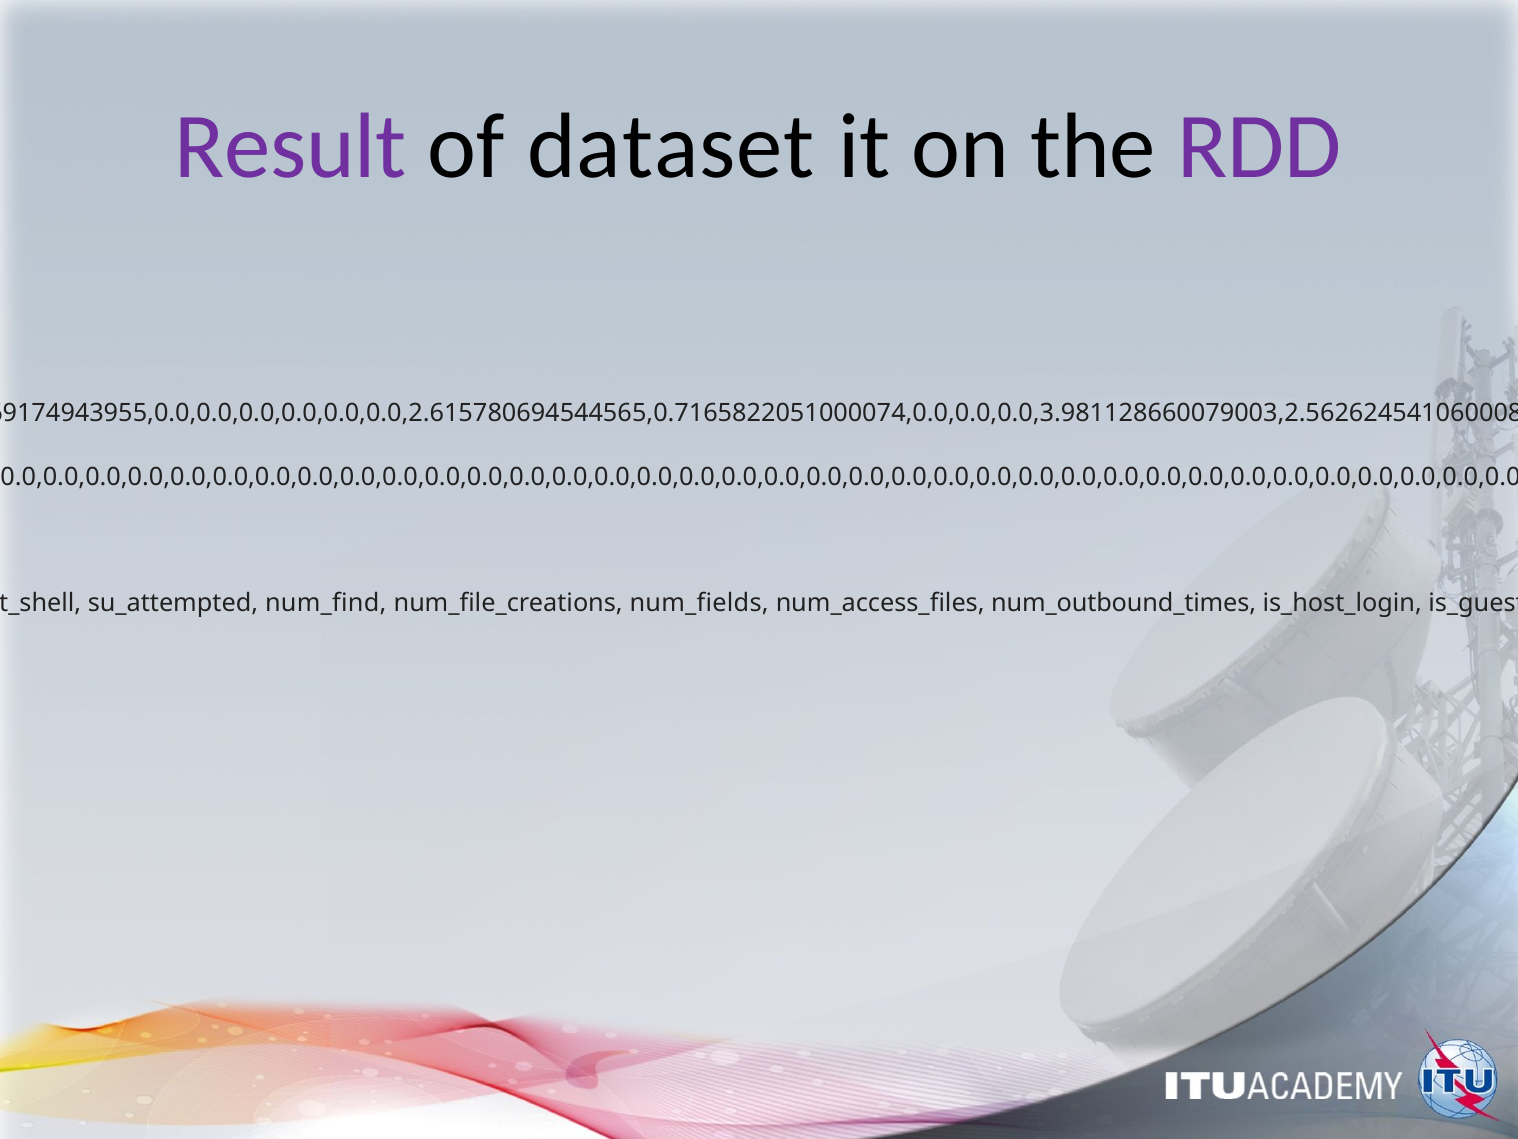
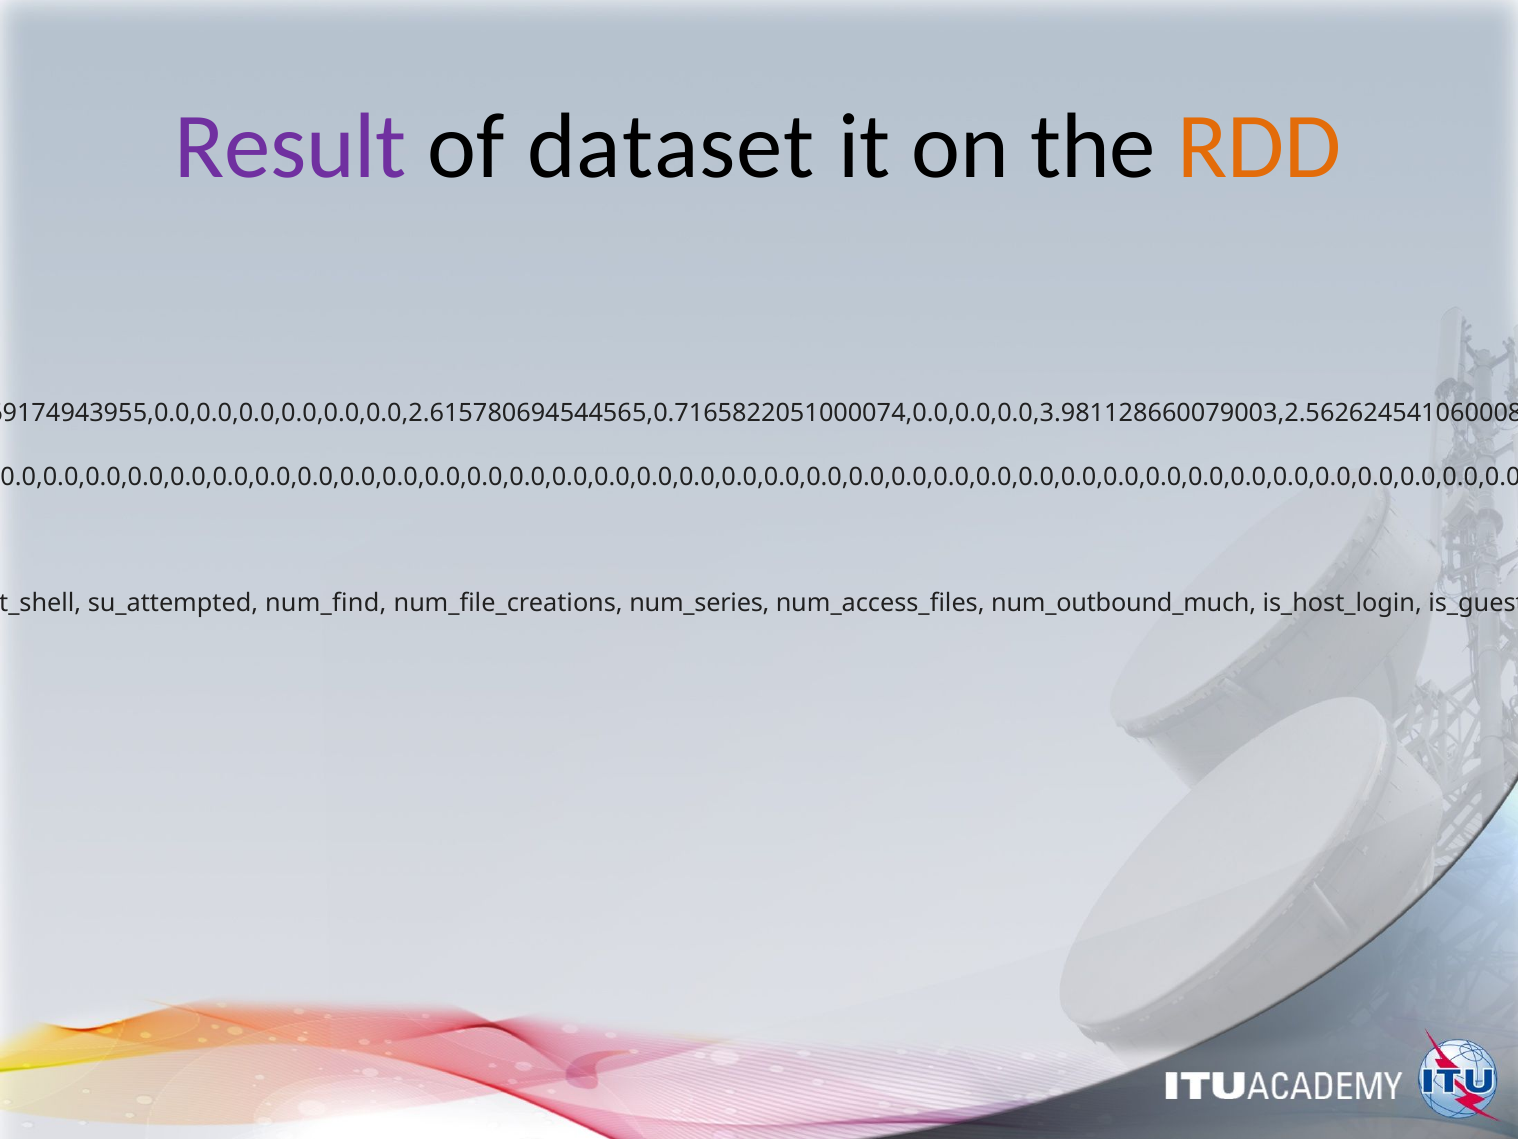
RDD colour: purple -> orange
num_fields: num_fields -> num_series
num_outbound_times: num_outbound_times -> num_outbound_much
